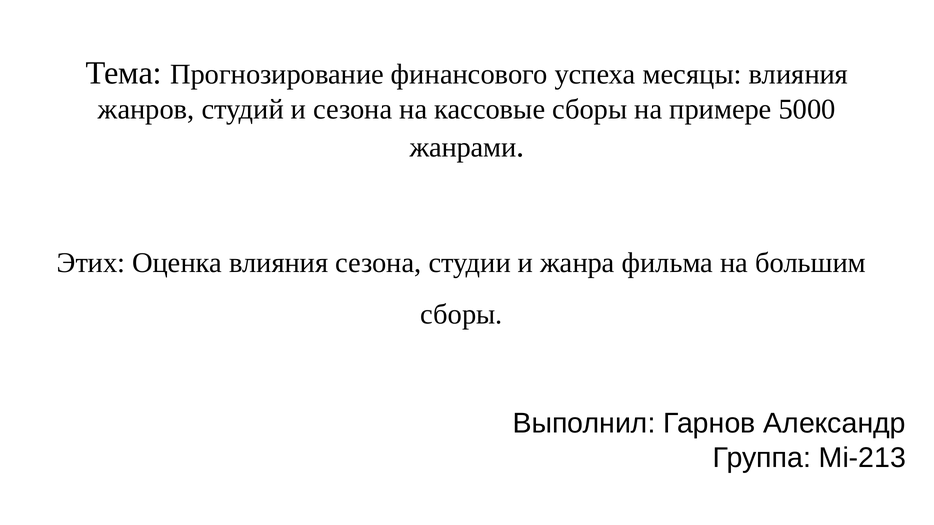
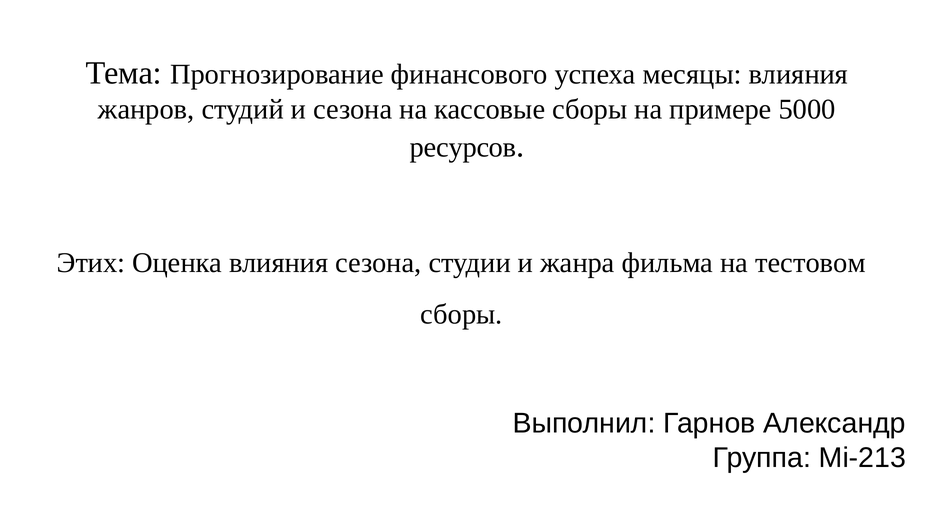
жанрами: жанрами -> ресурсов
большим: большим -> тестовом
